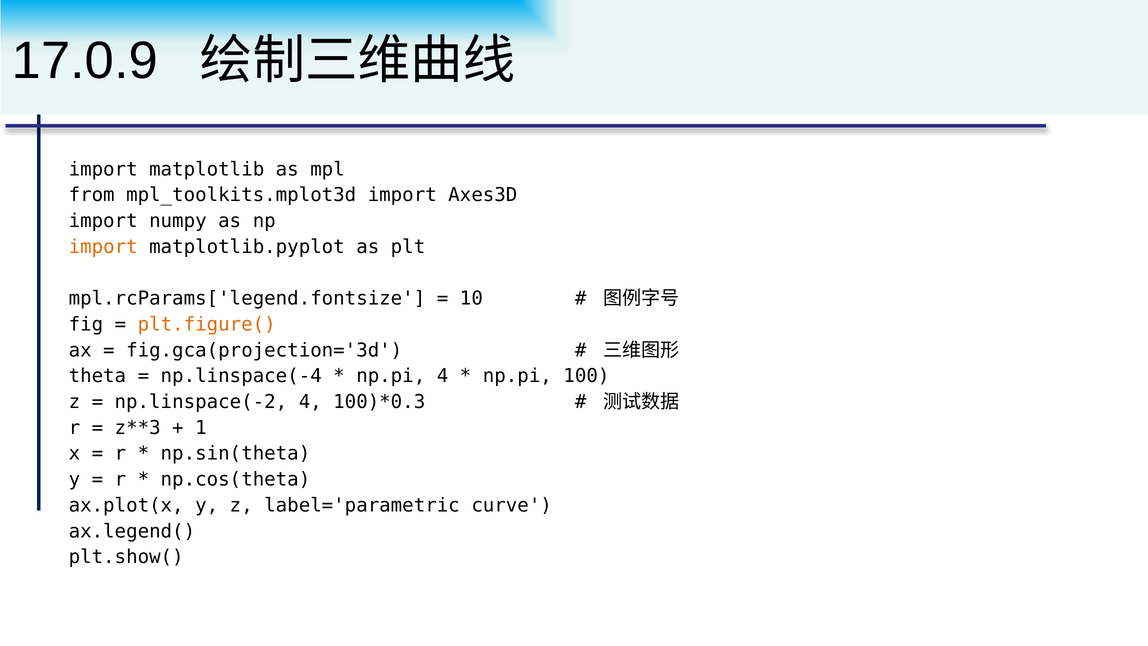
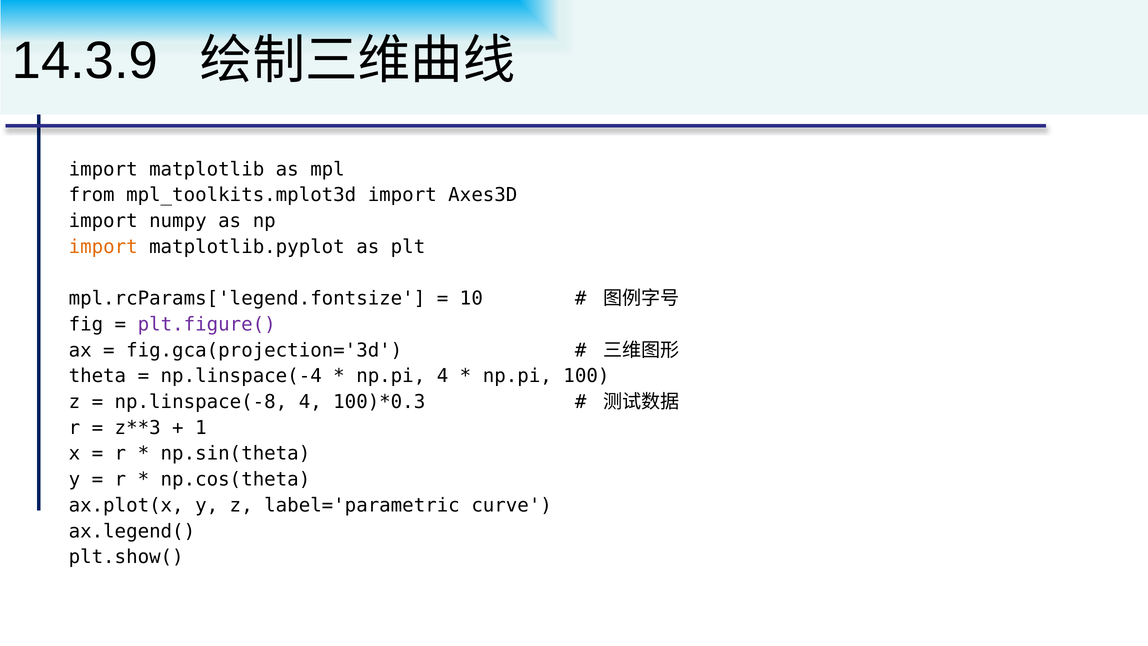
17.0.9: 17.0.9 -> 14.3.9
plt.figure( colour: orange -> purple
np.linspace(-2: np.linspace(-2 -> np.linspace(-8
